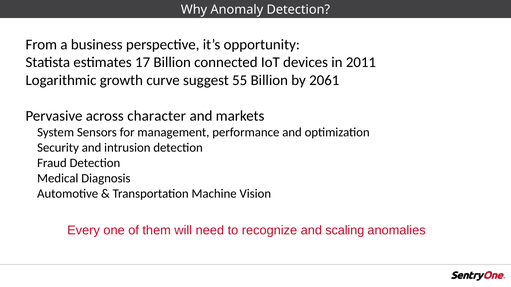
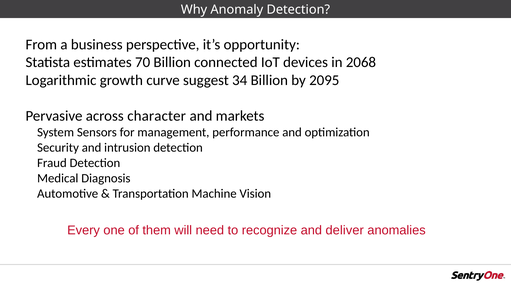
17: 17 -> 70
2011: 2011 -> 2068
55: 55 -> 34
2061: 2061 -> 2095
scaling: scaling -> deliver
